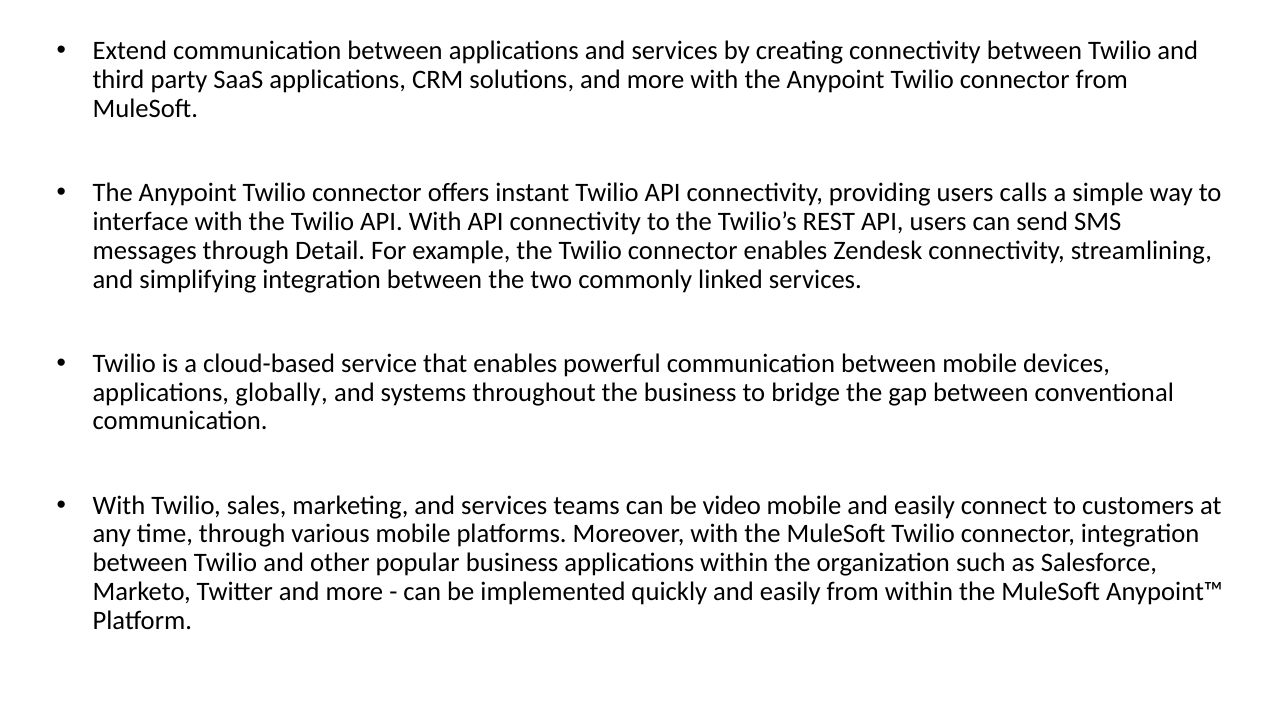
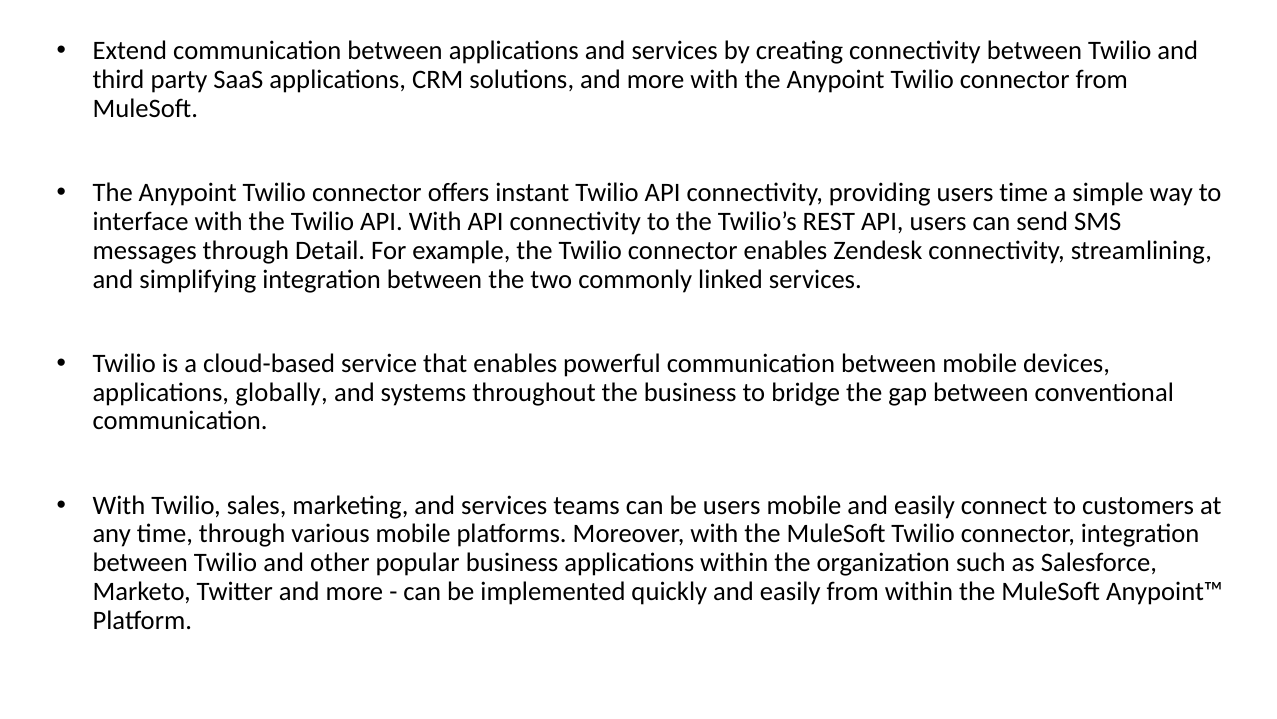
users calls: calls -> time
be video: video -> users
